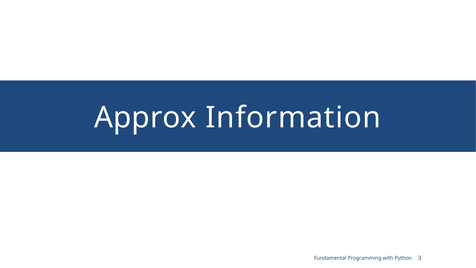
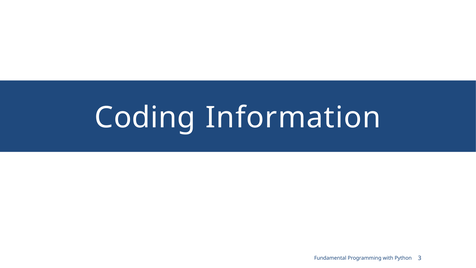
Approx: Approx -> Coding
